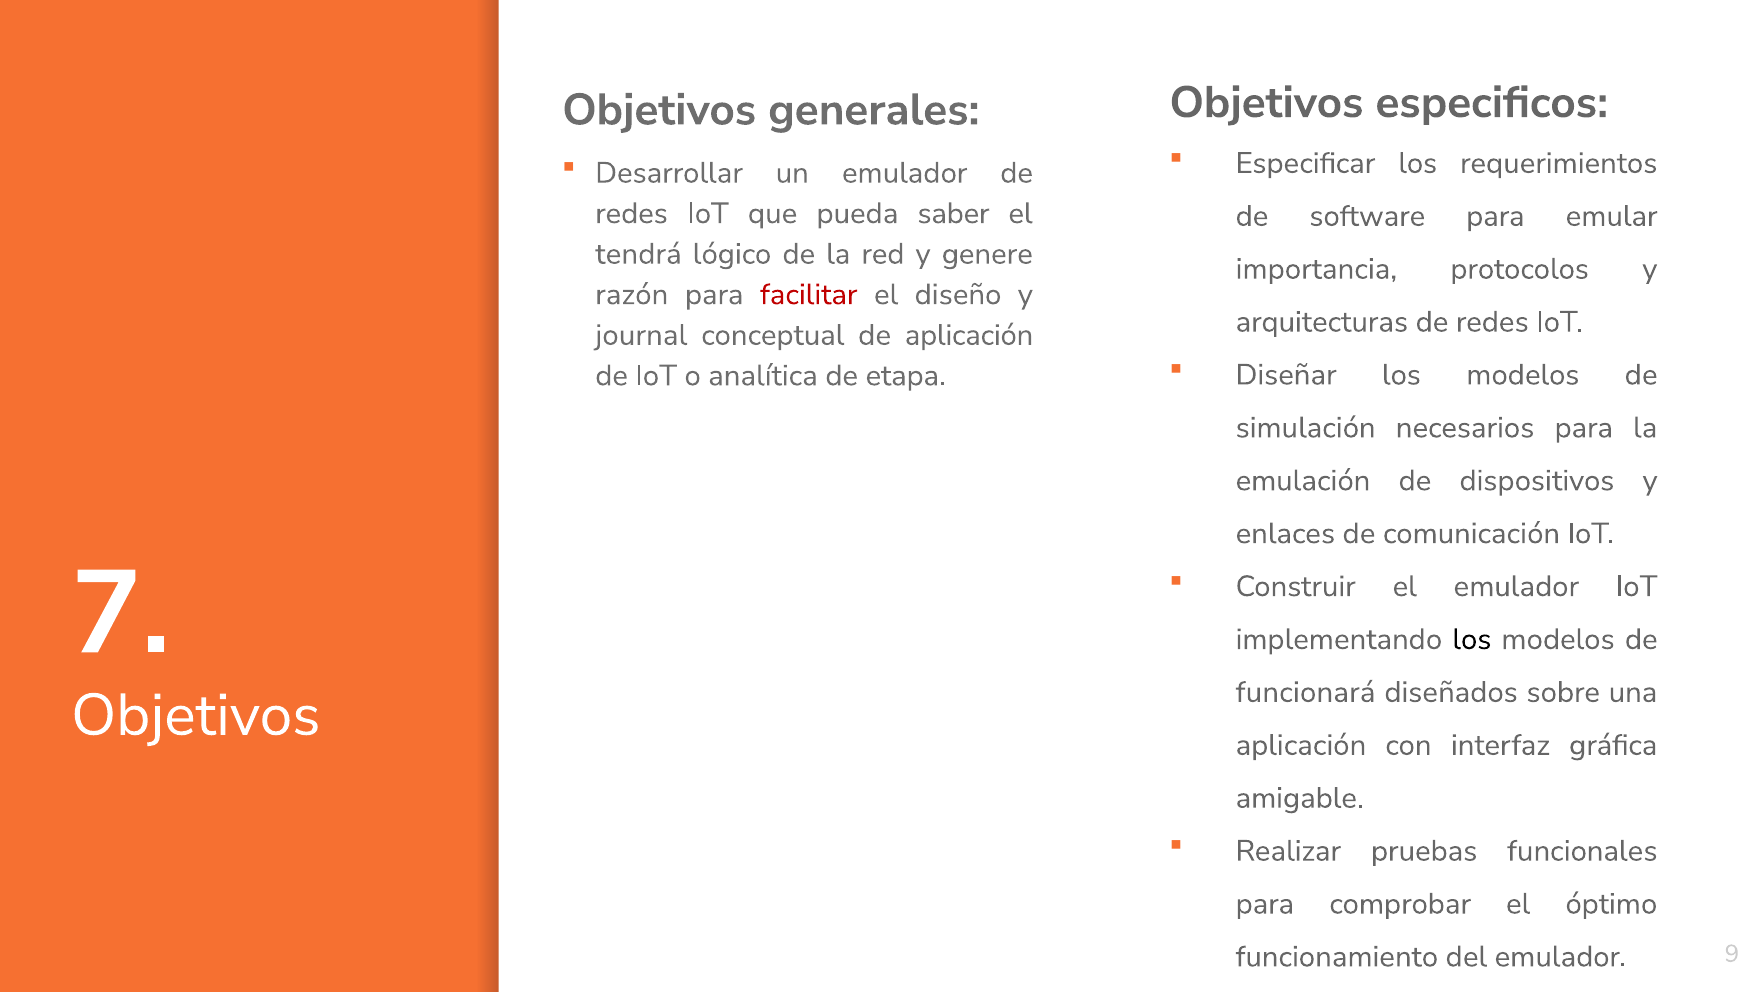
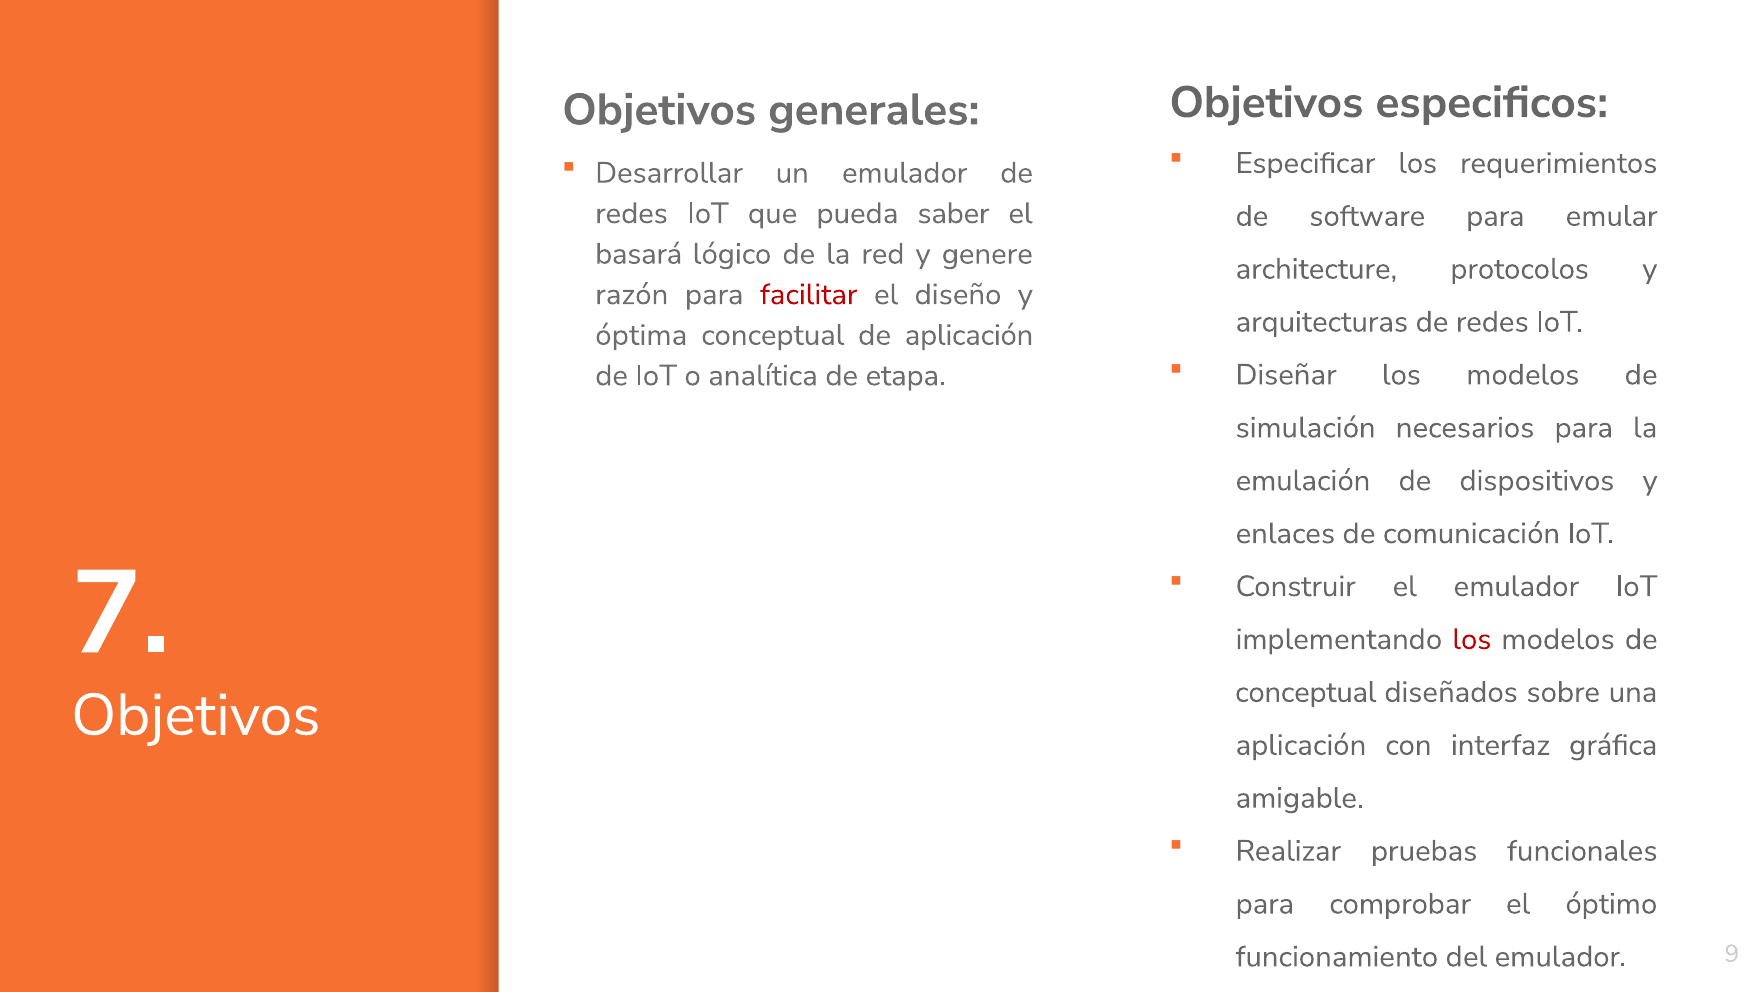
tendrá: tendrá -> basará
importancia: importancia -> architecture
journal: journal -> óptima
los at (1472, 640) colour: black -> red
funcionará at (1306, 692): funcionará -> conceptual
